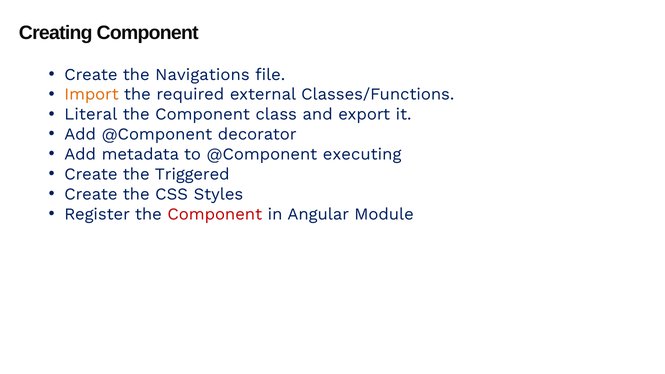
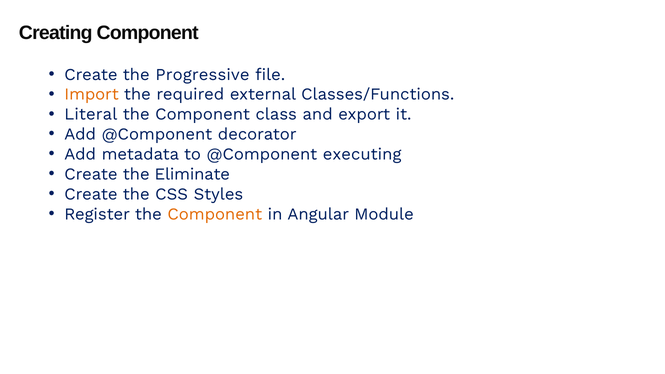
Navigations: Navigations -> Progressive
Triggered: Triggered -> Eliminate
Component at (215, 214) colour: red -> orange
